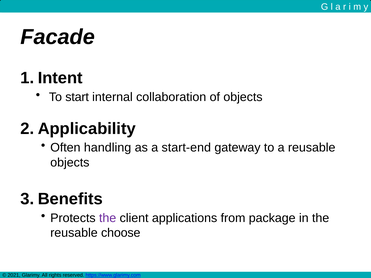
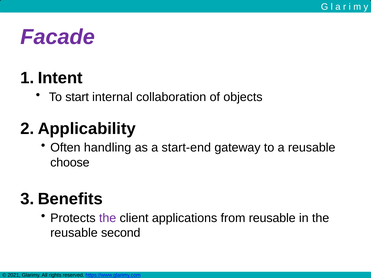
Facade colour: black -> purple
objects at (70, 163): objects -> choose
from package: package -> reusable
choose: choose -> second
